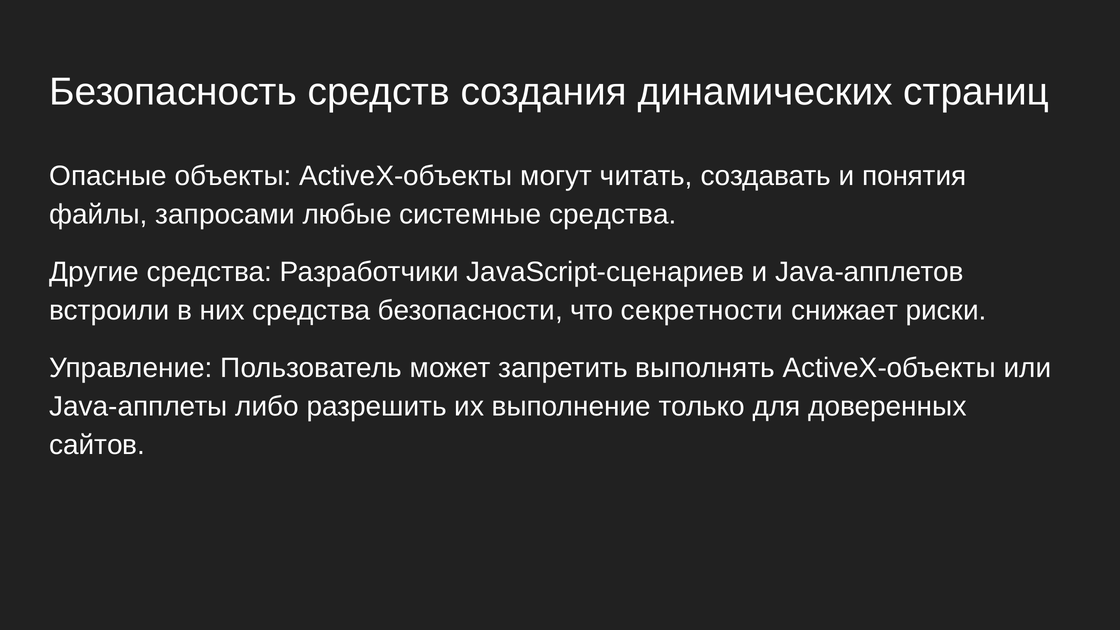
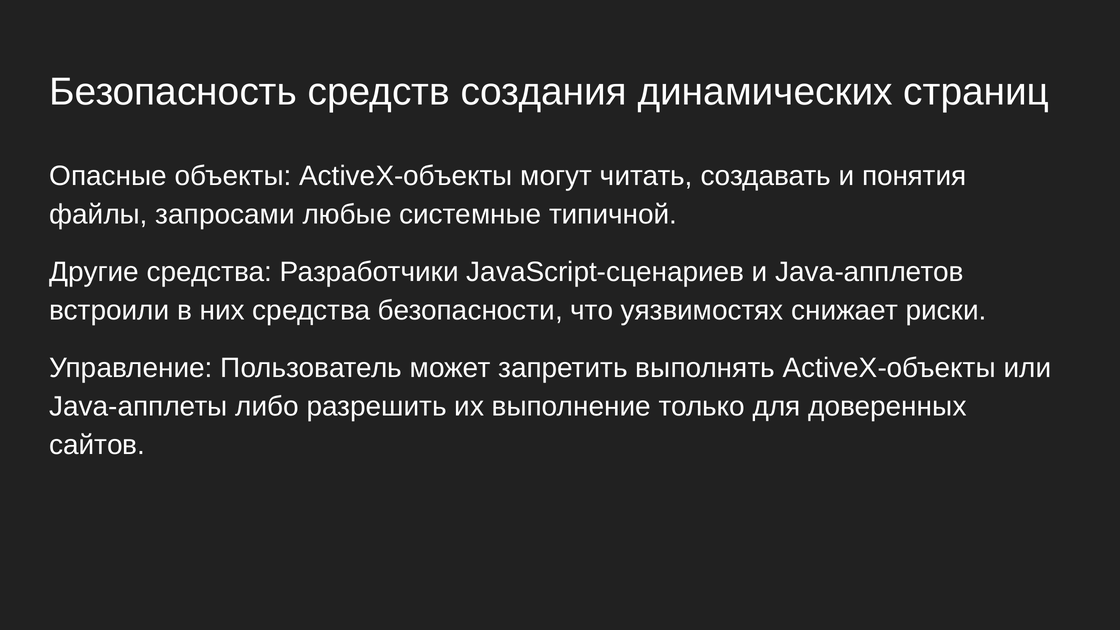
системные средства: средства -> типичной
секретности: секретности -> уязвимостях
